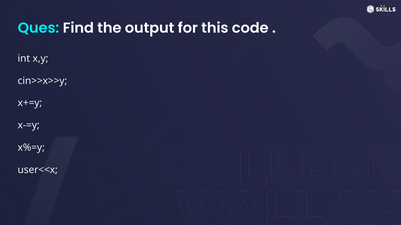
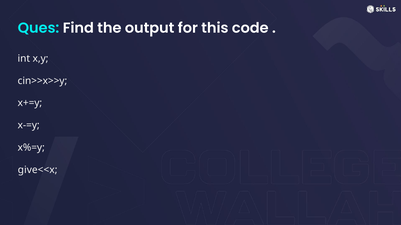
user<<x: user<<x -> give<<x
